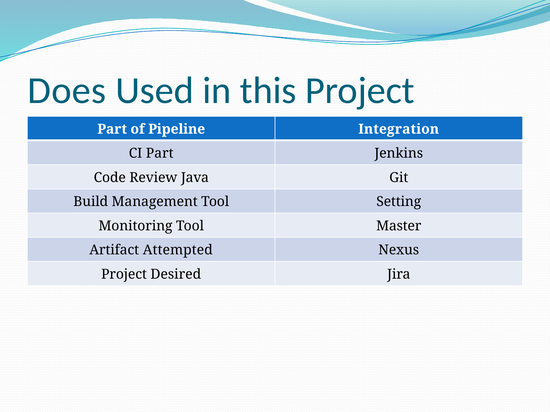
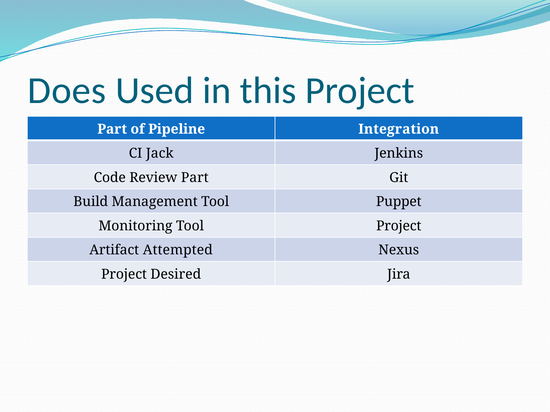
CI Part: Part -> Jack
Review Java: Java -> Part
Setting: Setting -> Puppet
Tool Master: Master -> Project
